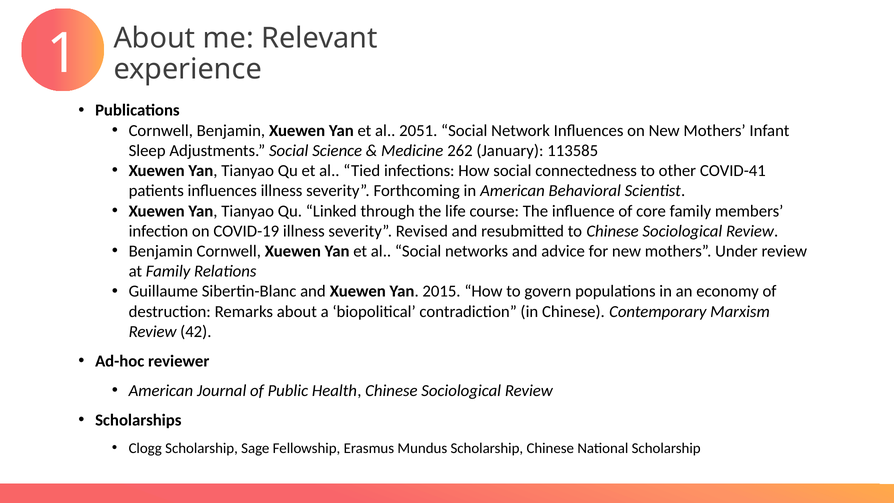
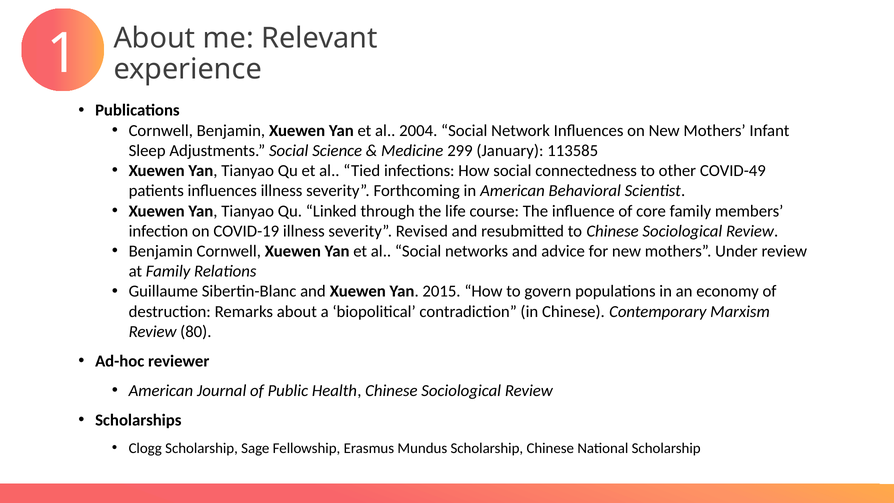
2051: 2051 -> 2004
262: 262 -> 299
COVID-41: COVID-41 -> COVID-49
42: 42 -> 80
